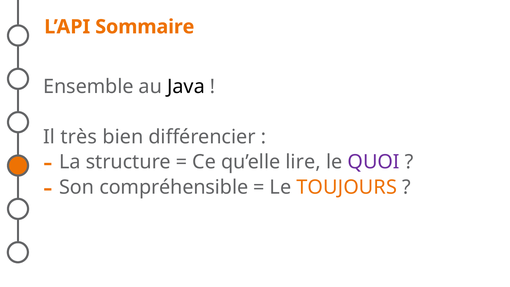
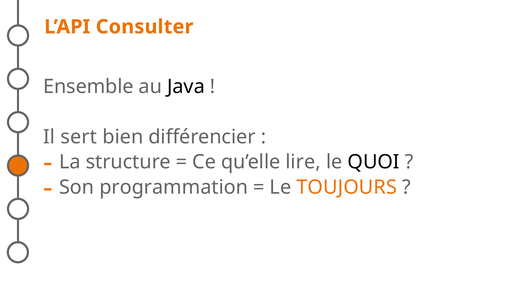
Sommaire: Sommaire -> Consulter
très: très -> sert
QUOI colour: purple -> black
compréhensible: compréhensible -> programmation
